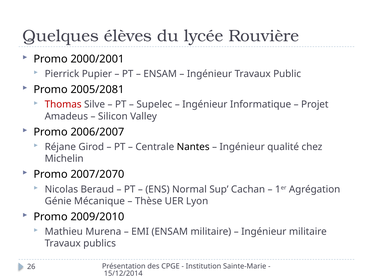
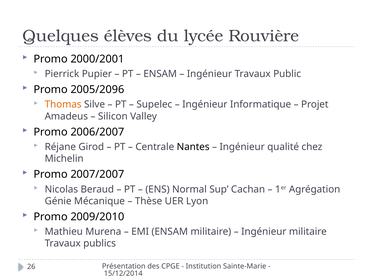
2005/2081: 2005/2081 -> 2005/2096
Thomas colour: red -> orange
2007/2070: 2007/2070 -> 2007/2007
